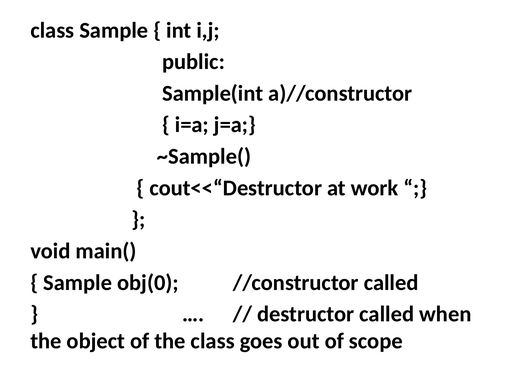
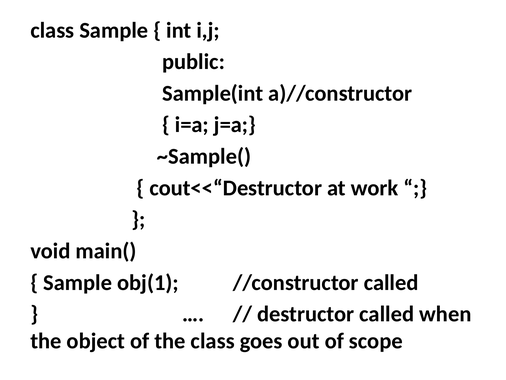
obj(0: obj(0 -> obj(1
